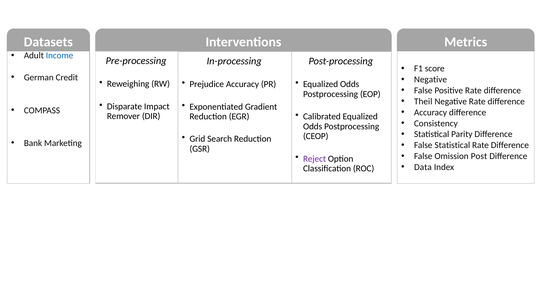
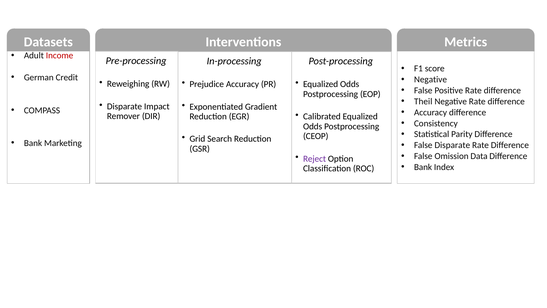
Income colour: blue -> red
False Statistical: Statistical -> Disparate
Post: Post -> Data
Data at (423, 167): Data -> Bank
